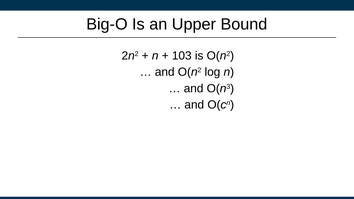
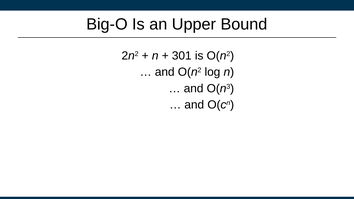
103: 103 -> 301
